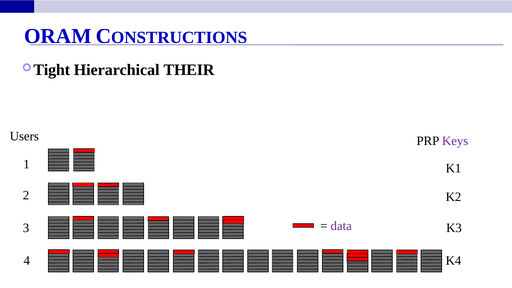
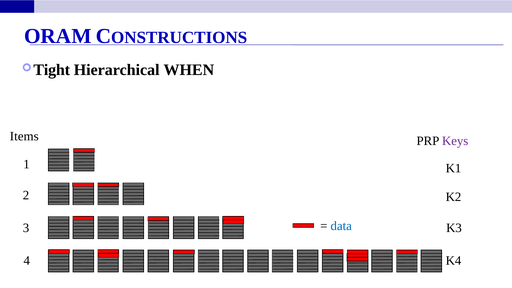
THEIR: THEIR -> WHEN
Users: Users -> Items
data colour: purple -> blue
